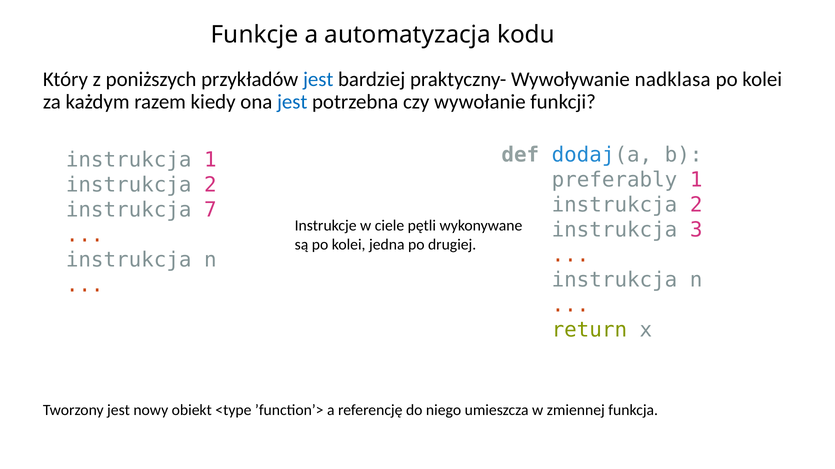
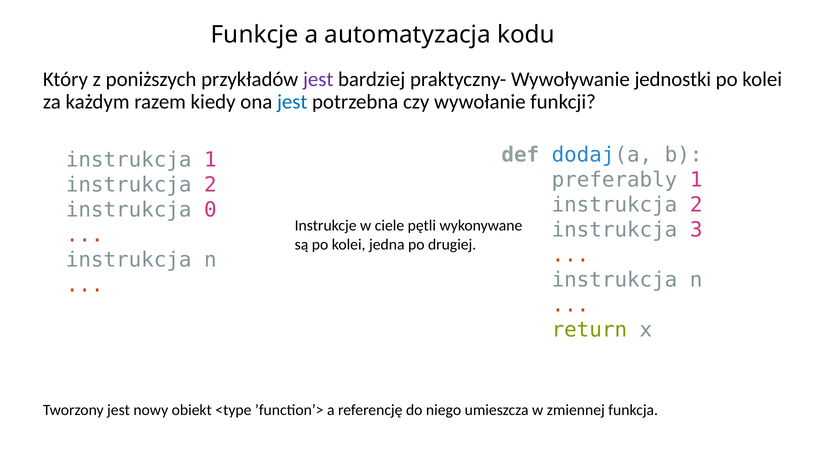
jest at (318, 79) colour: blue -> purple
nadklasa: nadklasa -> jednostki
7: 7 -> 0
